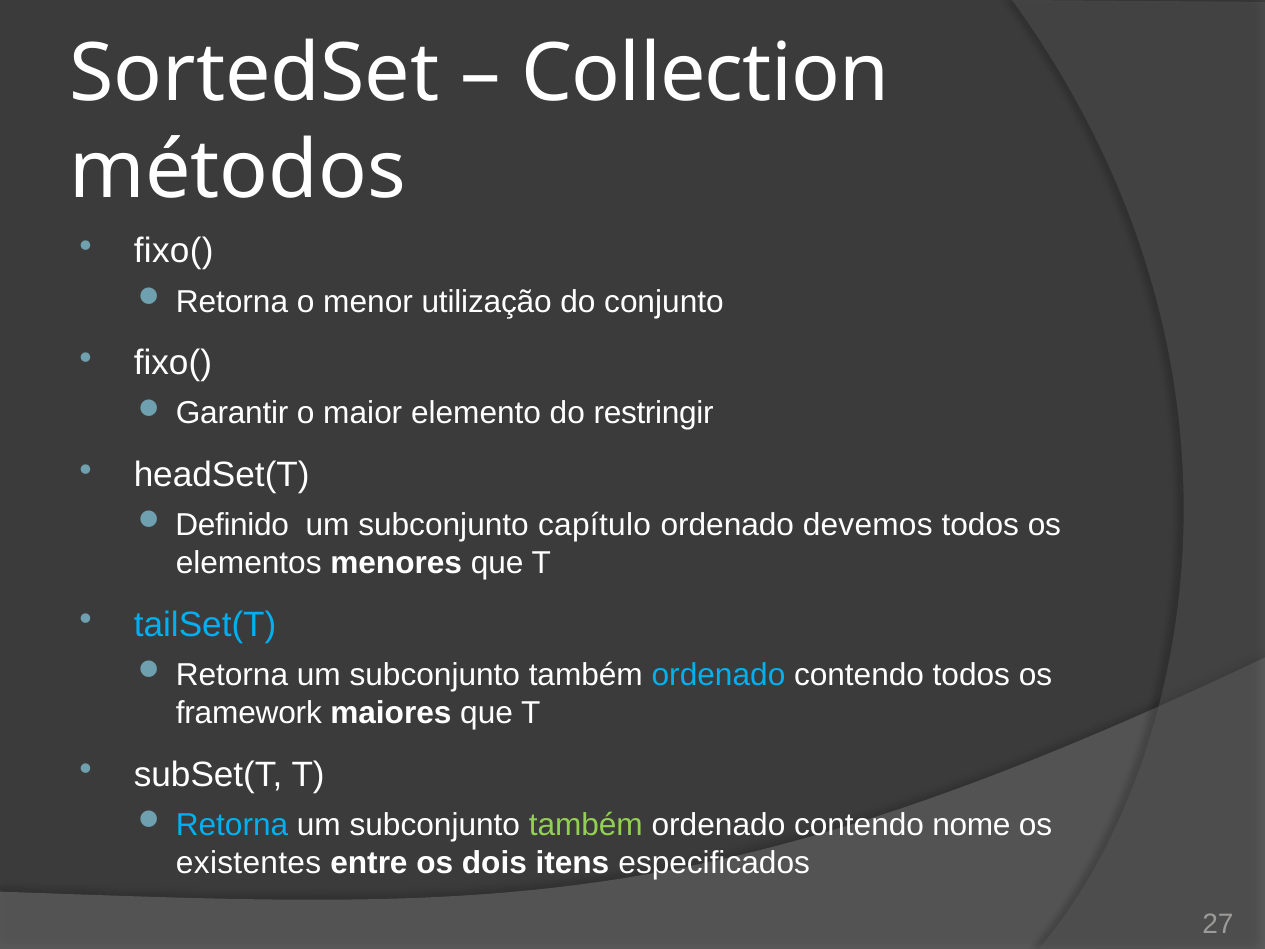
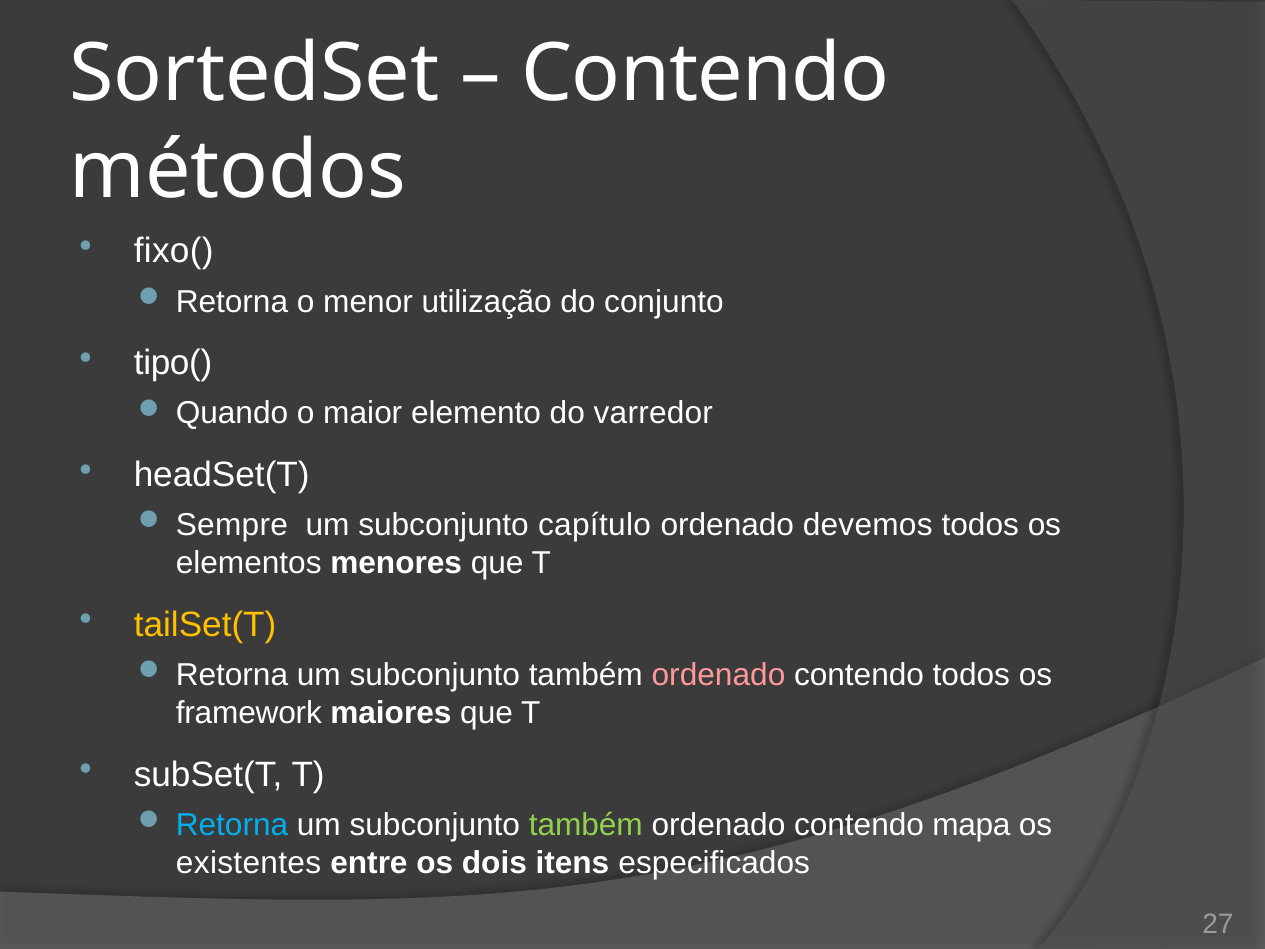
Collection at (705, 74): Collection -> Contendo
fixo( at (173, 363): fixo( -> tipo(
Garantir: Garantir -> Quando
restringir: restringir -> varredor
Definido: Definido -> Sempre
tailSet(T colour: light blue -> yellow
ordenado at (718, 675) colour: light blue -> pink
nome: nome -> mapa
